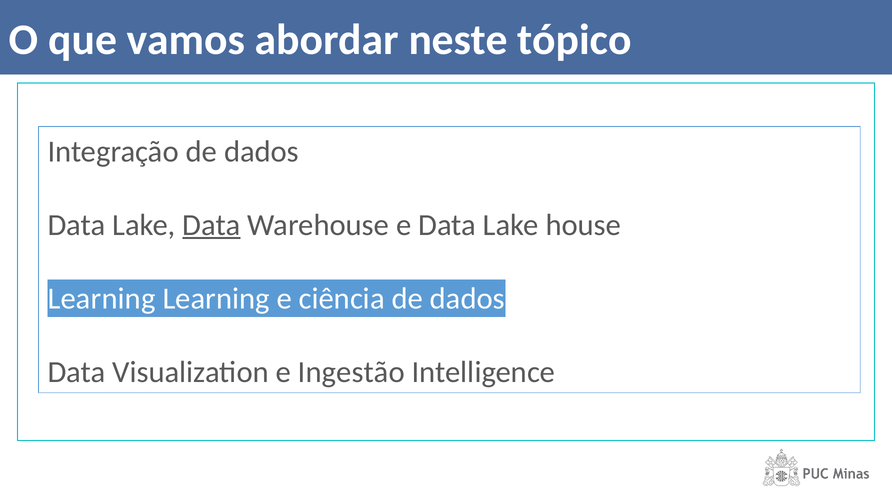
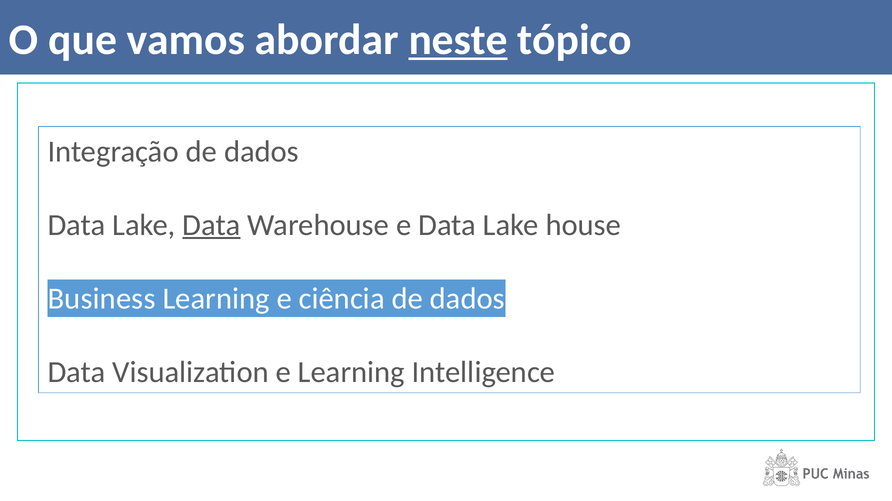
neste underline: none -> present
Learning at (102, 299): Learning -> Business
e Ingestão: Ingestão -> Learning
